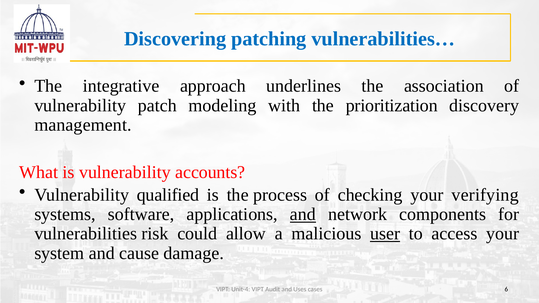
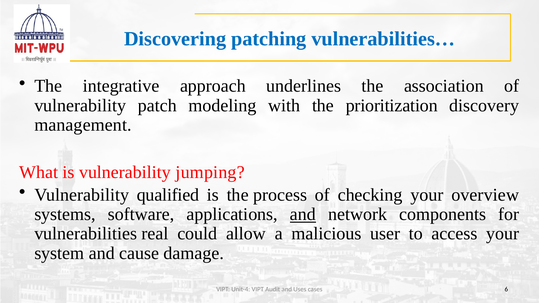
accounts: accounts -> jumping
verifying: verifying -> overview
risk: risk -> real
user underline: present -> none
